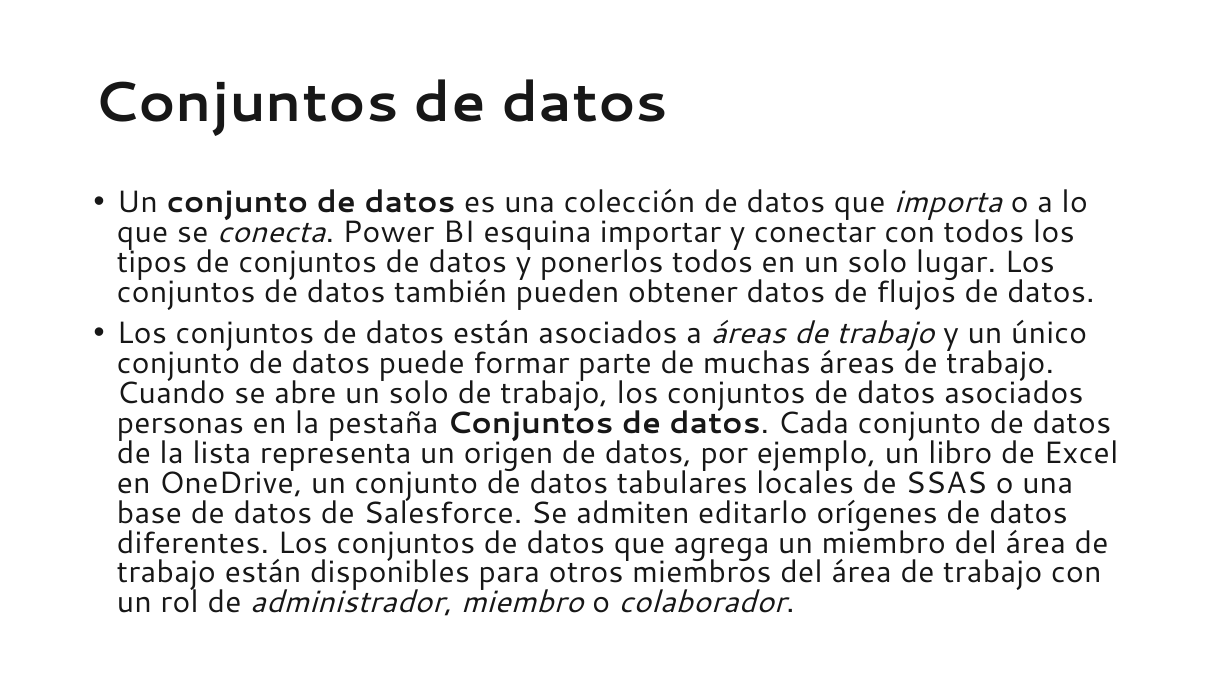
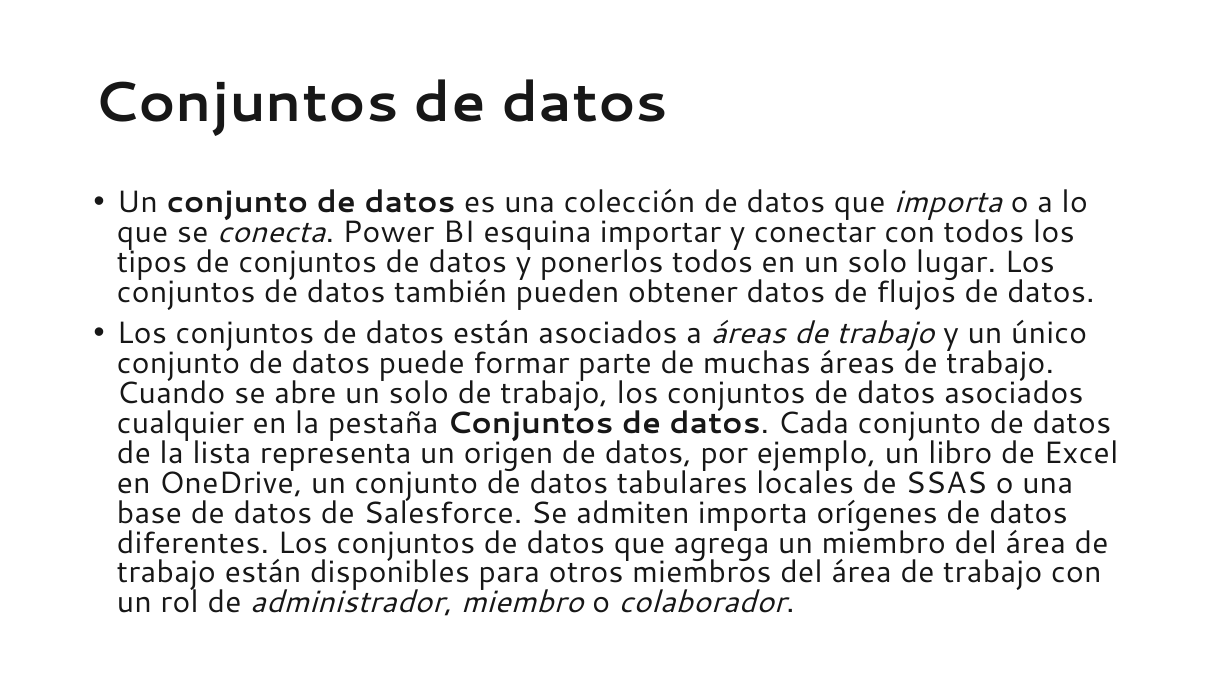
personas: personas -> cualquier
admiten editarlo: editarlo -> importa
